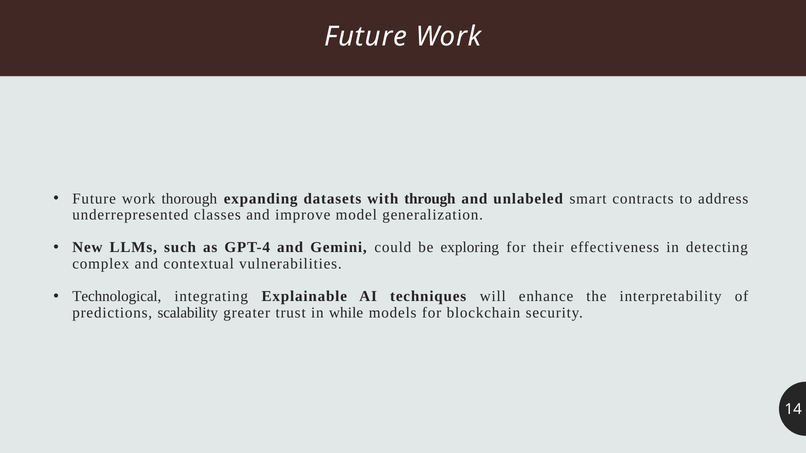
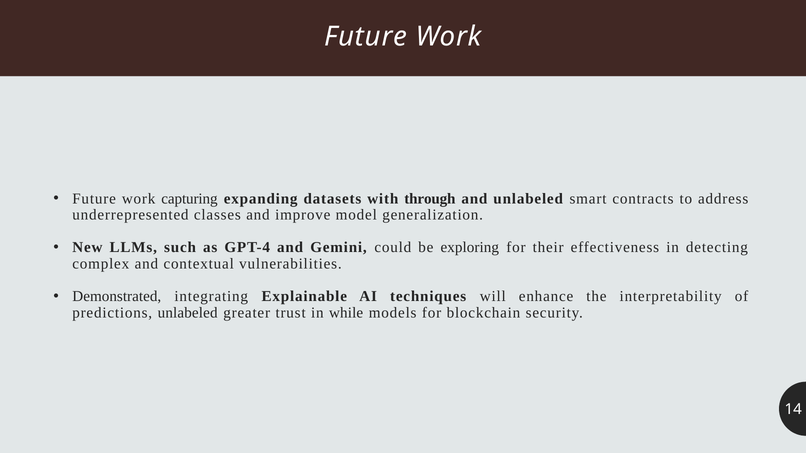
thorough: thorough -> capturing
Technological: Technological -> Demonstrated
predictions scalability: scalability -> unlabeled
